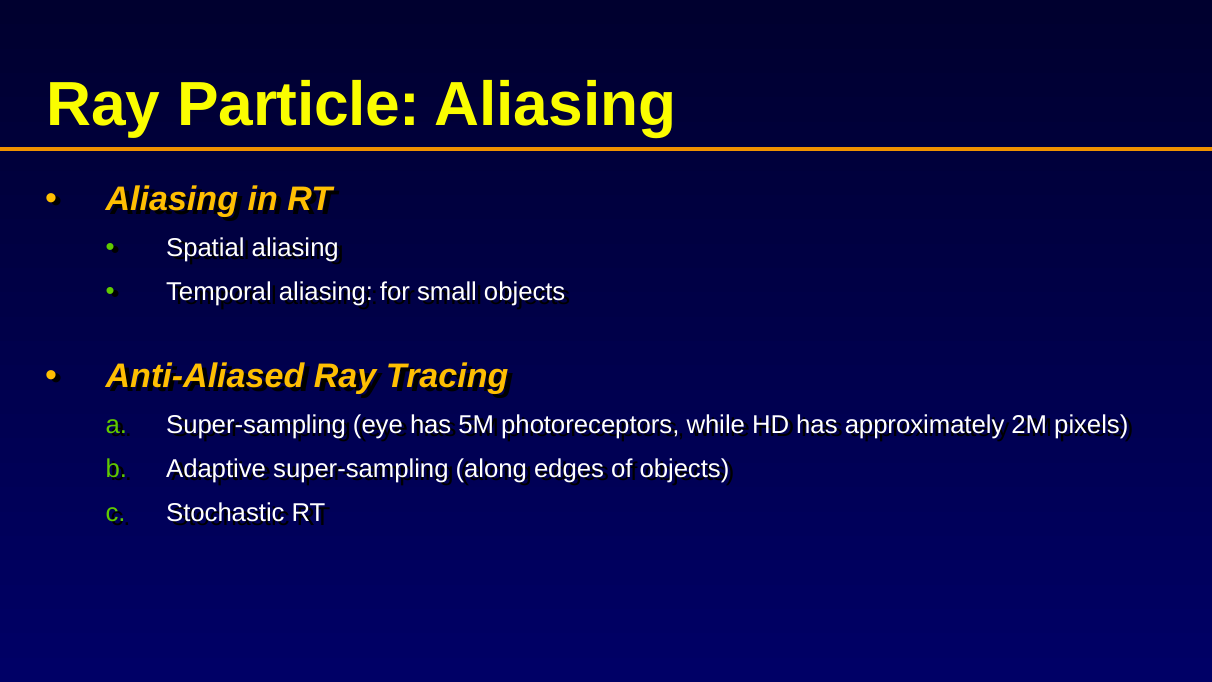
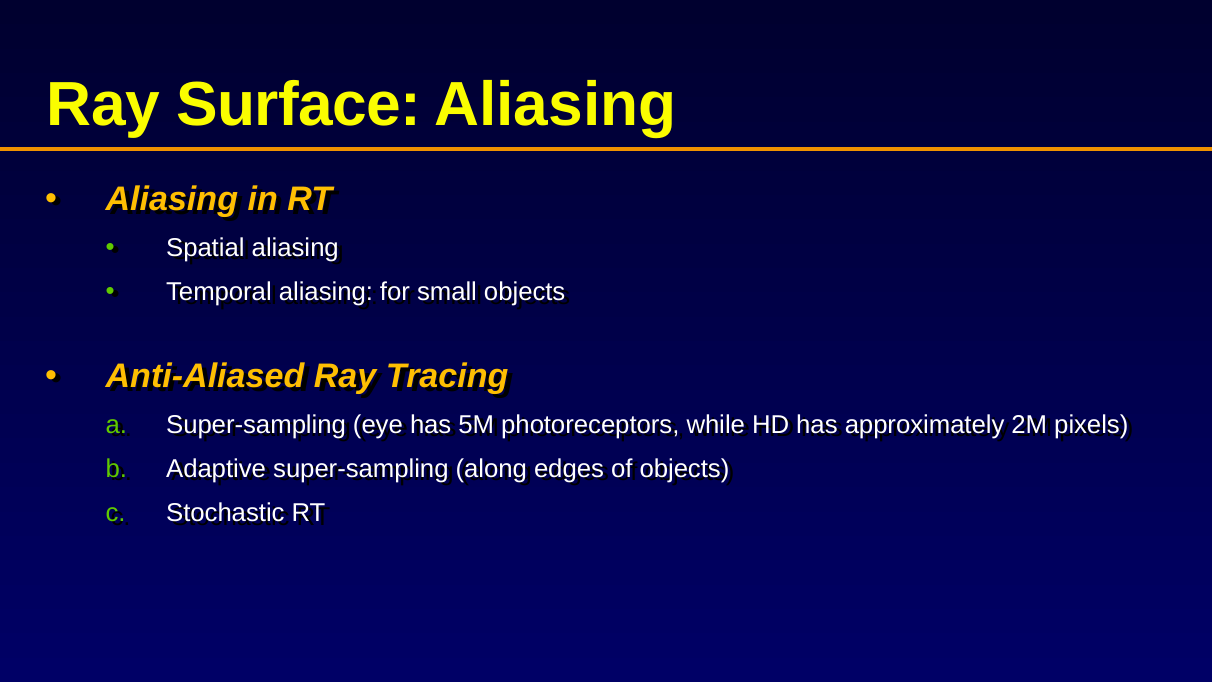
Particle: Particle -> Surface
